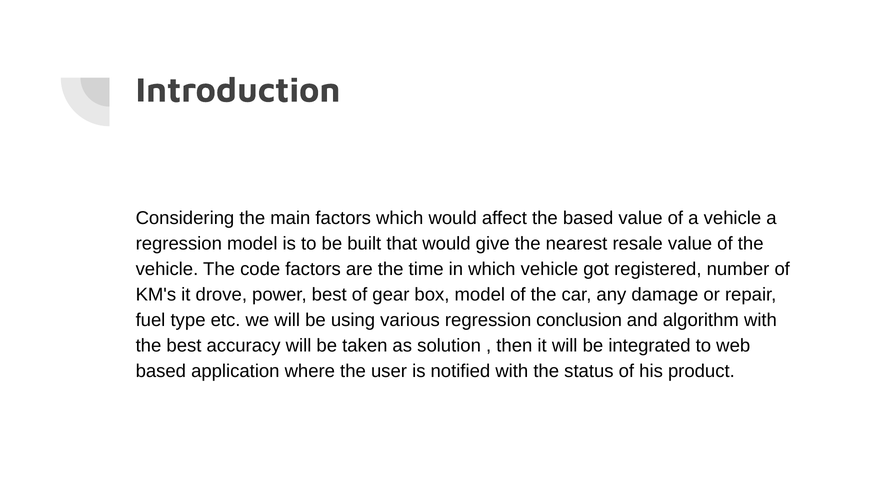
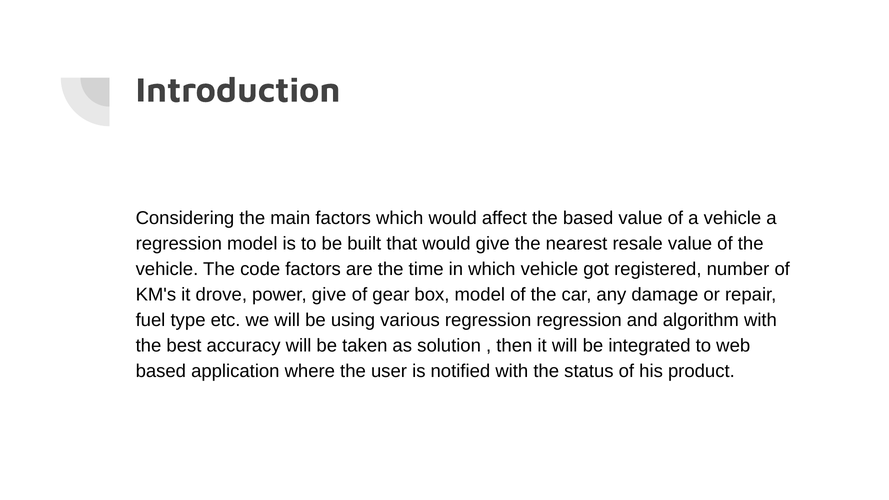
power best: best -> give
regression conclusion: conclusion -> regression
